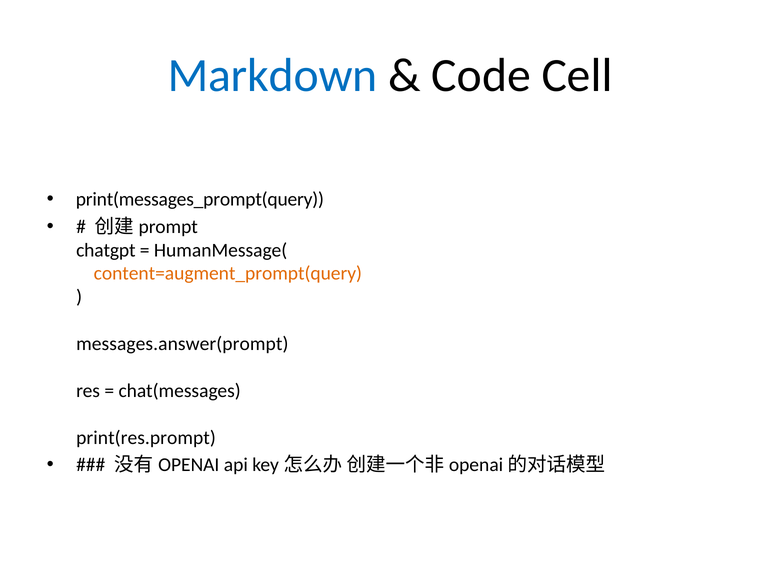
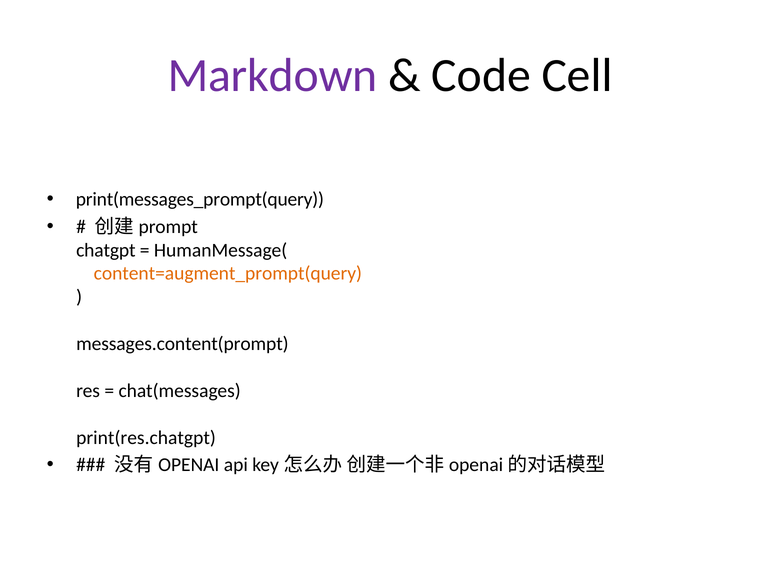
Markdown colour: blue -> purple
messages.answer(prompt: messages.answer(prompt -> messages.content(prompt
print(res.prompt: print(res.prompt -> print(res.chatgpt
